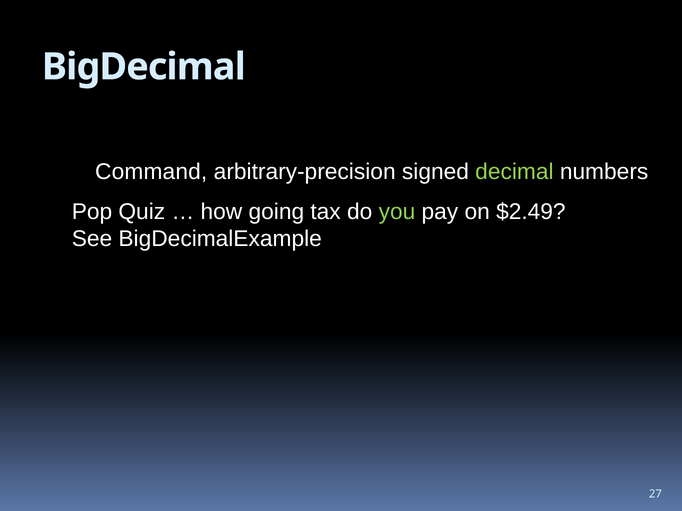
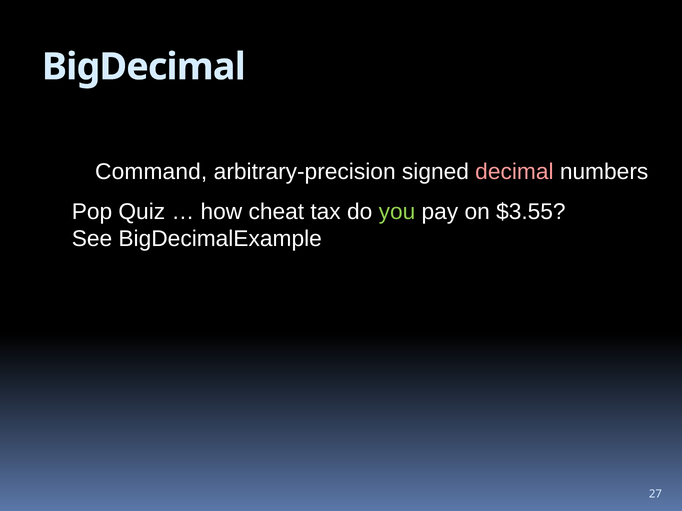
decimal colour: light green -> pink
going: going -> cheat
$2.49: $2.49 -> $3.55
